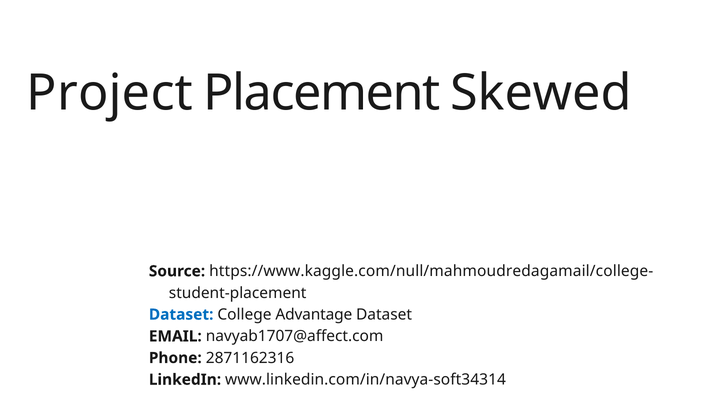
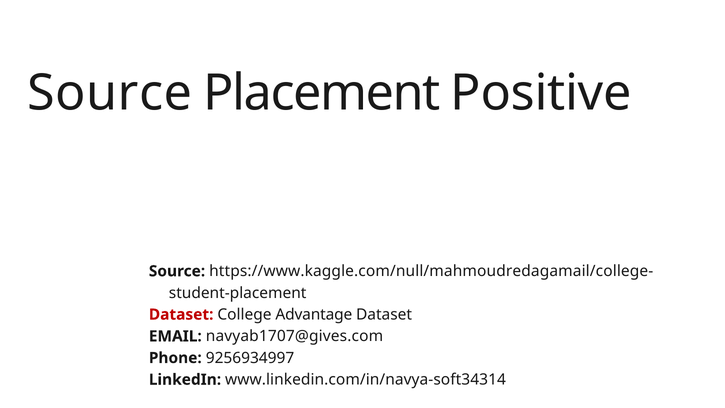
Project at (110, 93): Project -> Source
Skewed: Skewed -> Positive
Dataset at (181, 314) colour: blue -> red
navyab1707@affect.com: navyab1707@affect.com -> navyab1707@gives.com
2871162316: 2871162316 -> 9256934997
